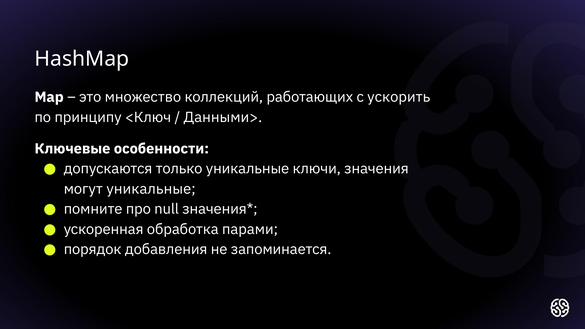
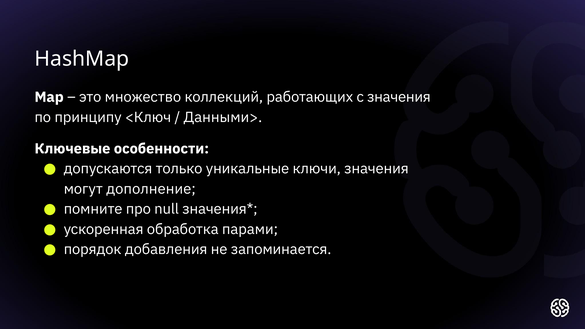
с ускорить: ускорить -> значения
могут уникальные: уникальные -> дополнение
